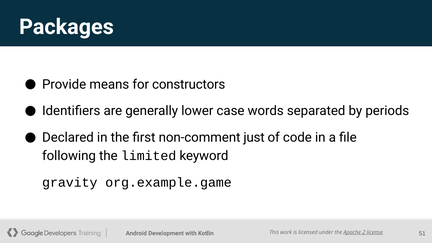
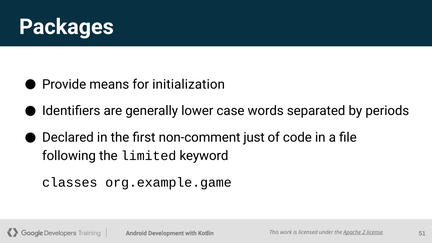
constructors: constructors -> initialization
gravity: gravity -> classes
